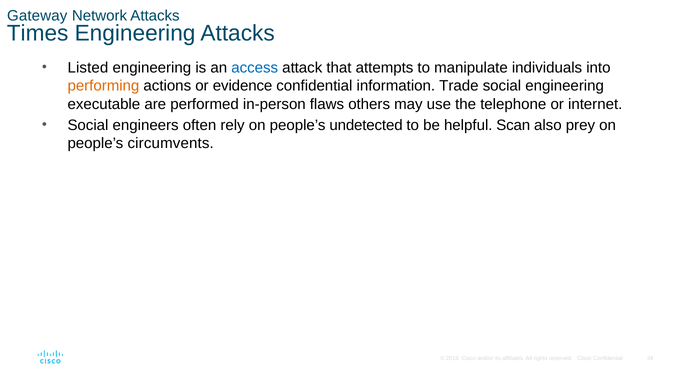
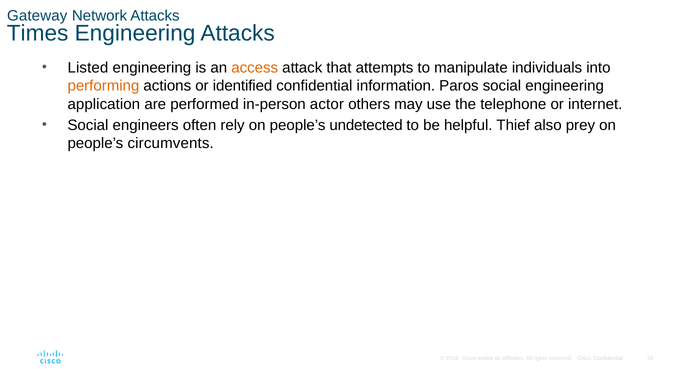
access colour: blue -> orange
evidence: evidence -> identified
Trade: Trade -> Paros
executable: executable -> application
flaws: flaws -> actor
Scan: Scan -> Thief
